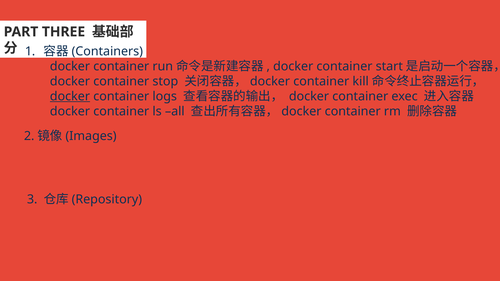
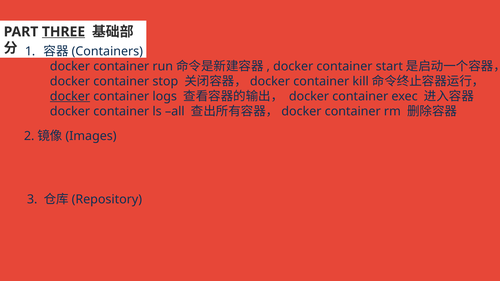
THREE underline: none -> present
